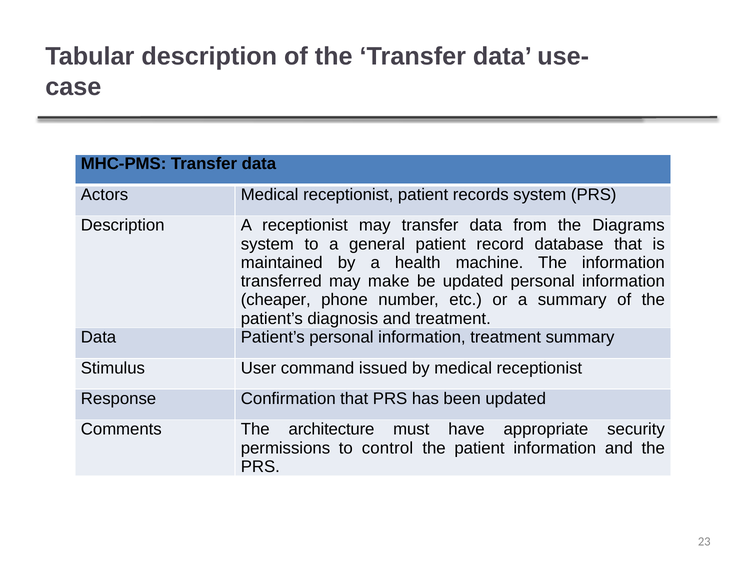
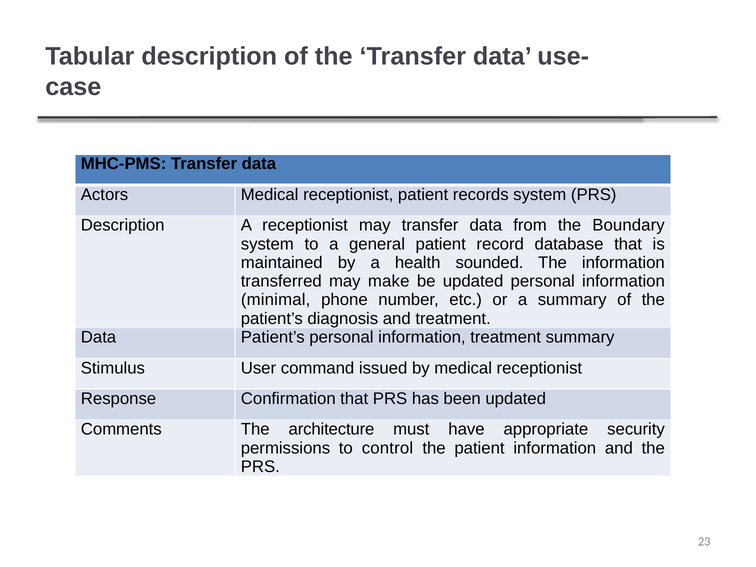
Diagrams: Diagrams -> Boundary
machine: machine -> sounded
cheaper: cheaper -> minimal
